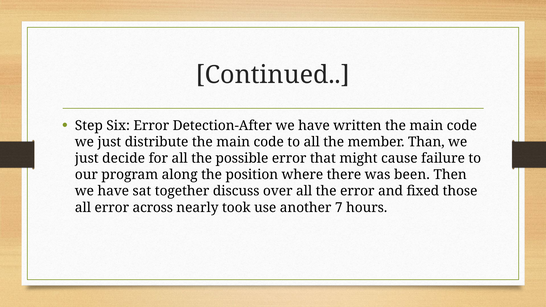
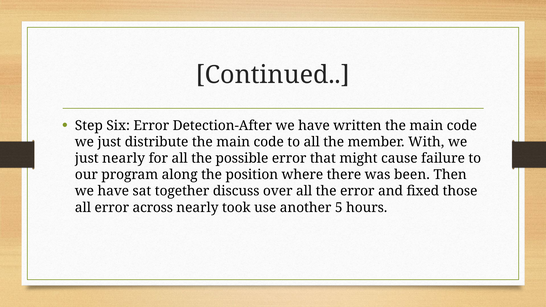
Than: Than -> With
just decide: decide -> nearly
7: 7 -> 5
